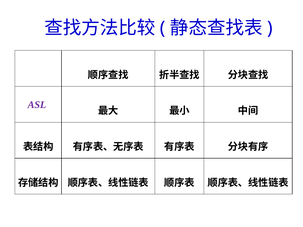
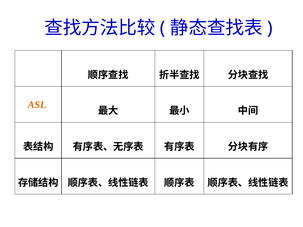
ASL colour: purple -> orange
